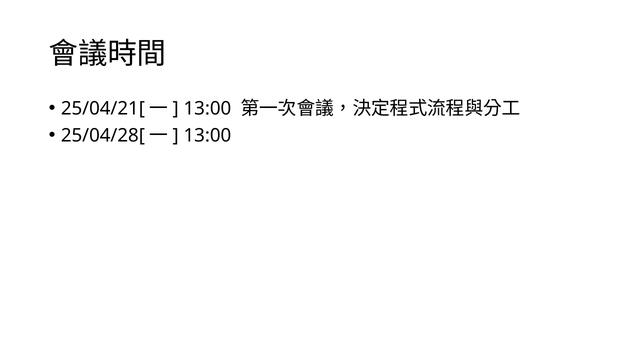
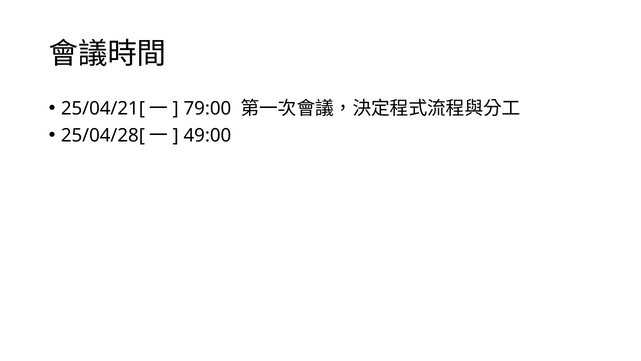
13:00 at (207, 108): 13:00 -> 79:00
13:00 at (207, 135): 13:00 -> 49:00
